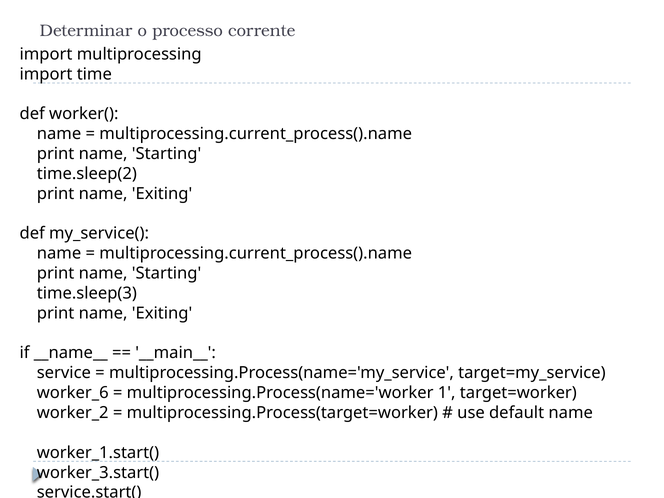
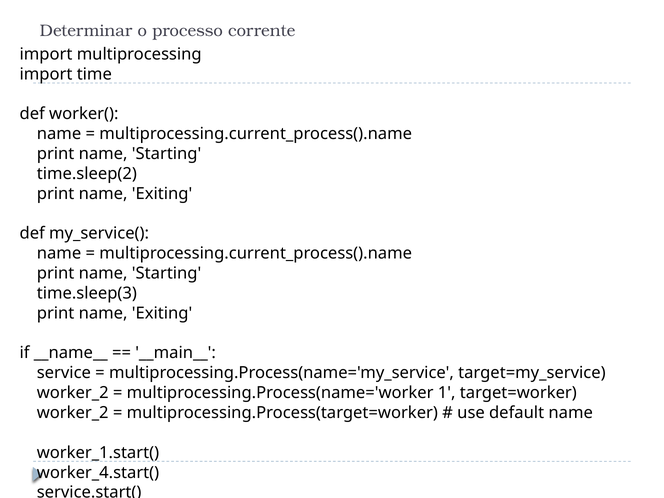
worker_6 at (73, 393): worker_6 -> worker_2
worker_3.start(: worker_3.start( -> worker_4.start(
